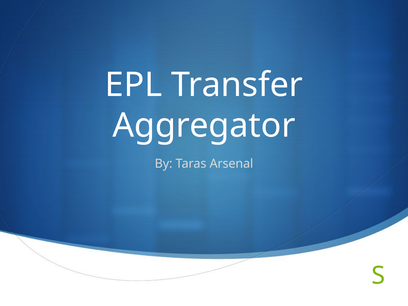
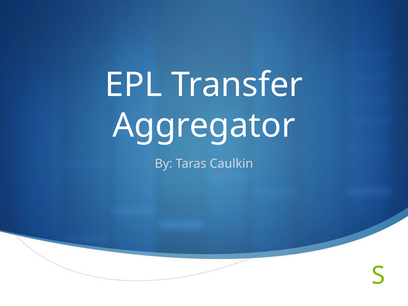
Arsenal: Arsenal -> Caulkin
